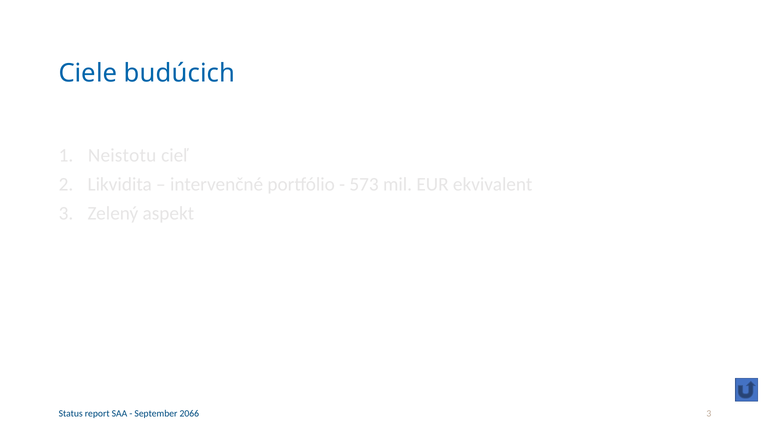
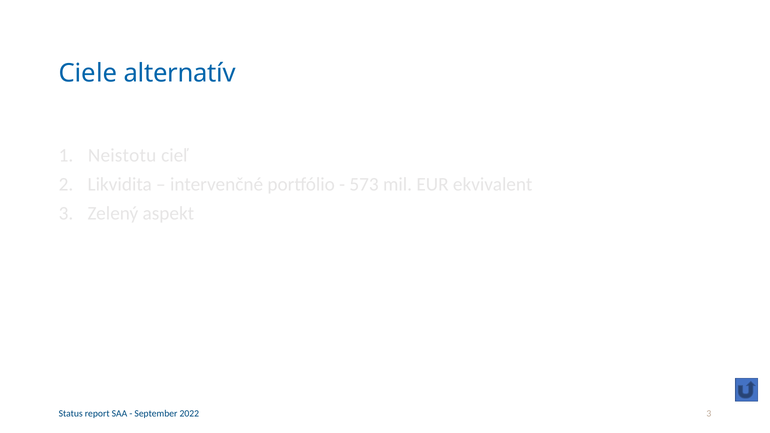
budúcich: budúcich -> alternatív
2066: 2066 -> 2022
